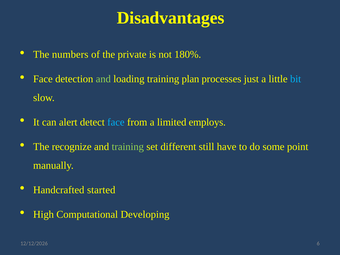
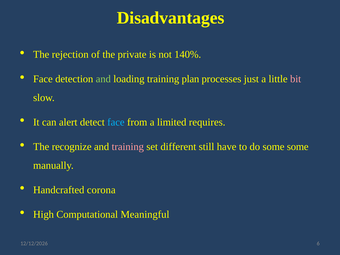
numbers: numbers -> rejection
180%: 180% -> 140%
bit colour: light blue -> pink
employs: employs -> requires
training at (128, 147) colour: light green -> pink
some point: point -> some
started: started -> corona
Developing: Developing -> Meaningful
